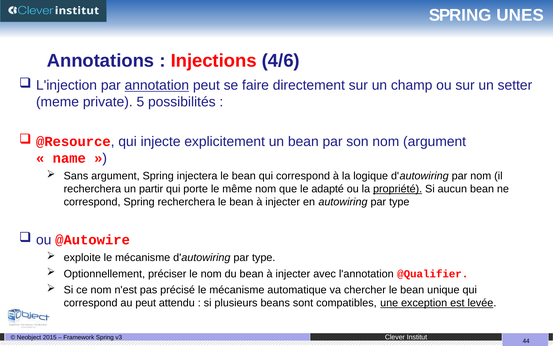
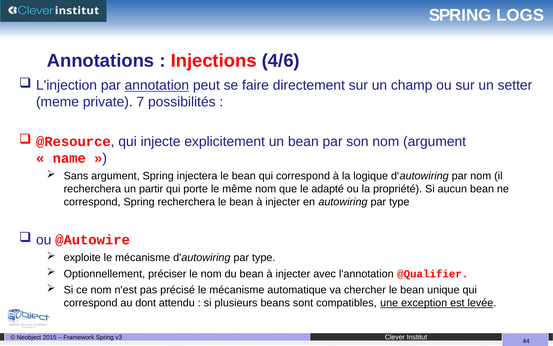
UNES: UNES -> LOGS
5: 5 -> 7
propriété underline: present -> none
au peut: peut -> dont
